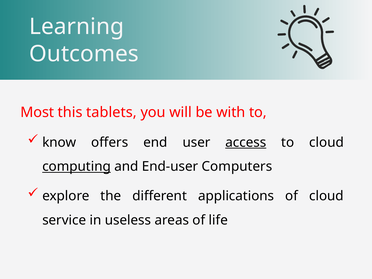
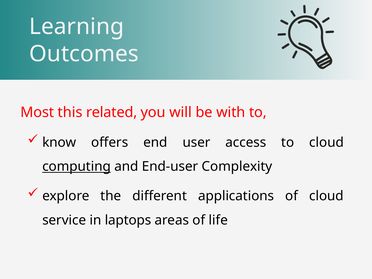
tablets: tablets -> related
access underline: present -> none
Computers: Computers -> Complexity
useless: useless -> laptops
